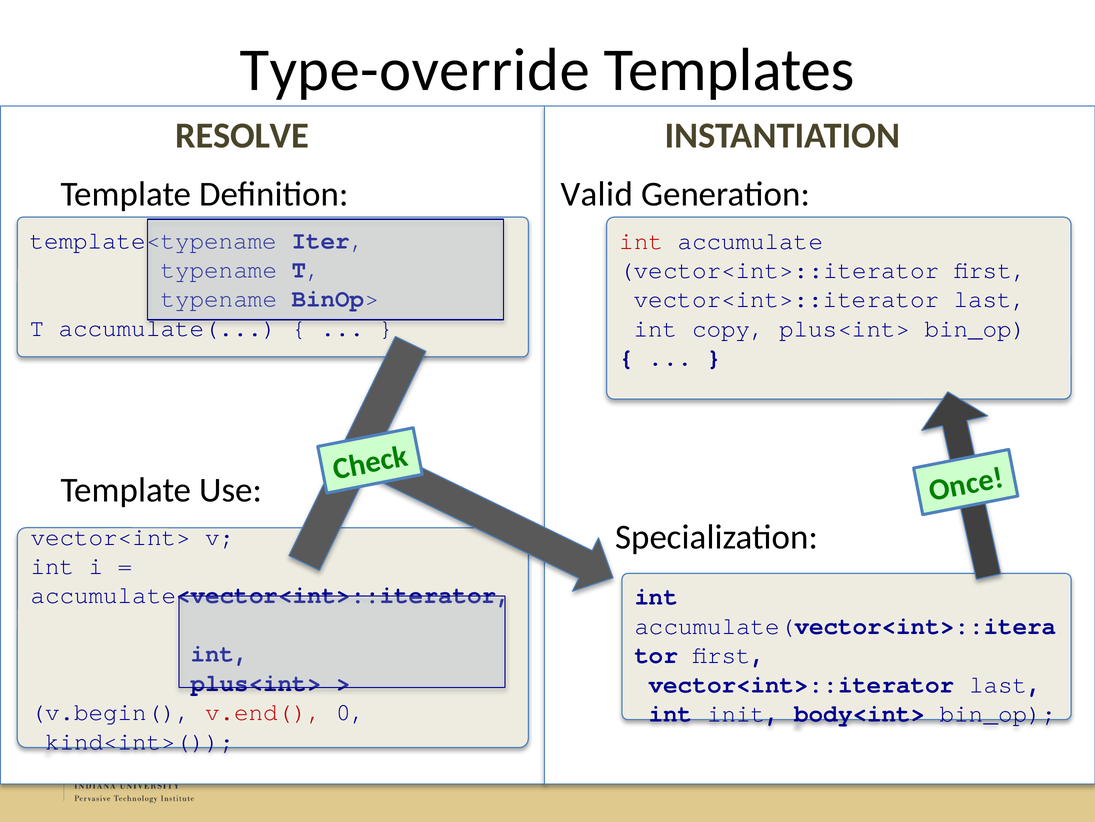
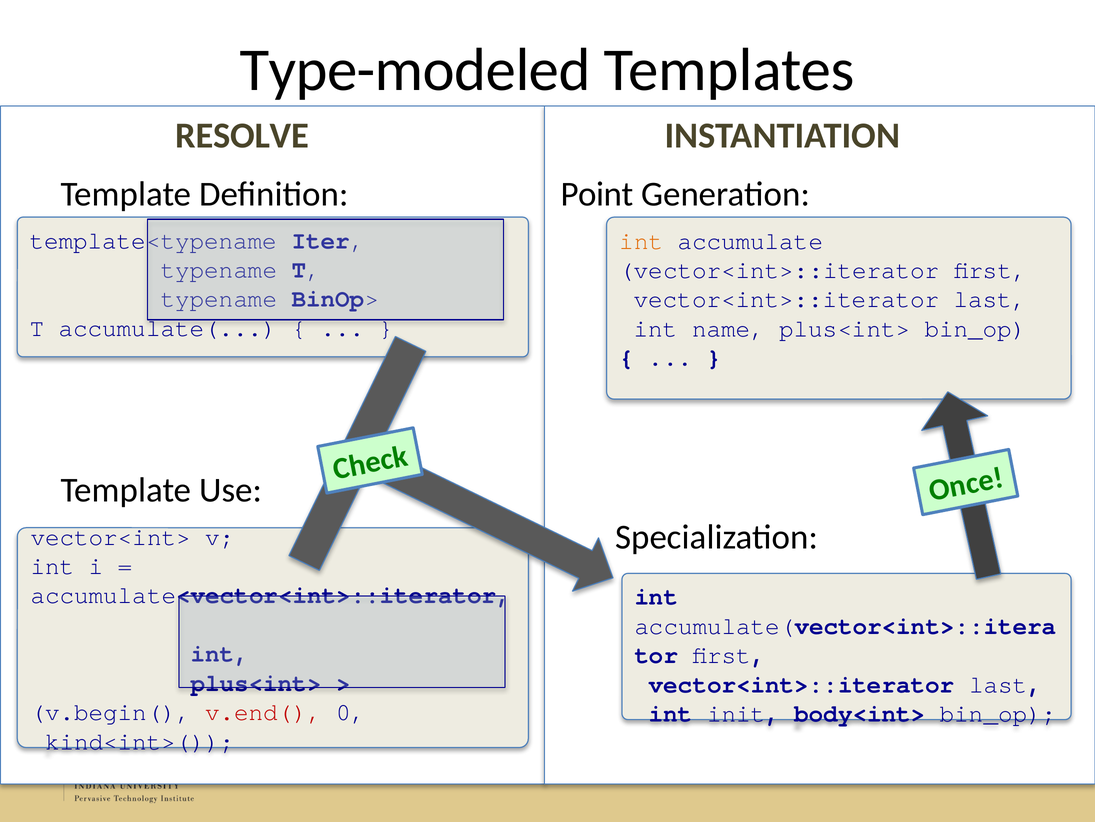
Type-override: Type-override -> Type-modeled
Valid: Valid -> Point
int at (641, 241) colour: red -> orange
copy: copy -> name
